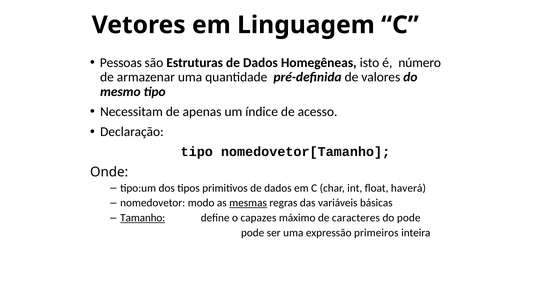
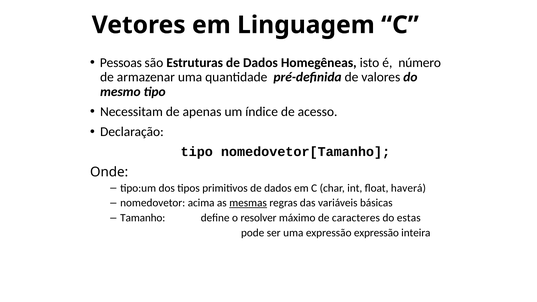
modo: modo -> acima
Tamanho underline: present -> none
capazes: capazes -> resolver
do pode: pode -> estas
expressão primeiros: primeiros -> expressão
